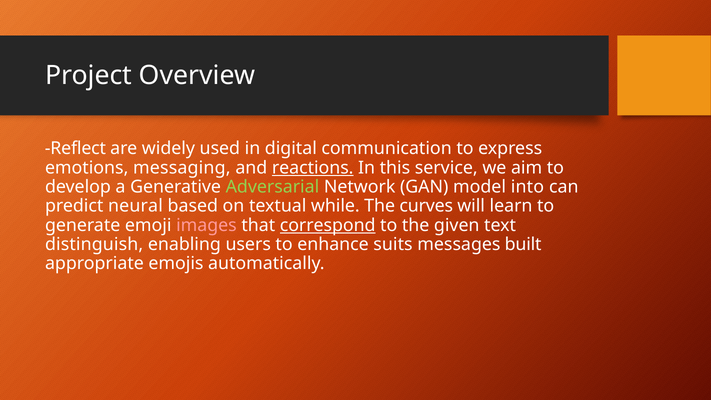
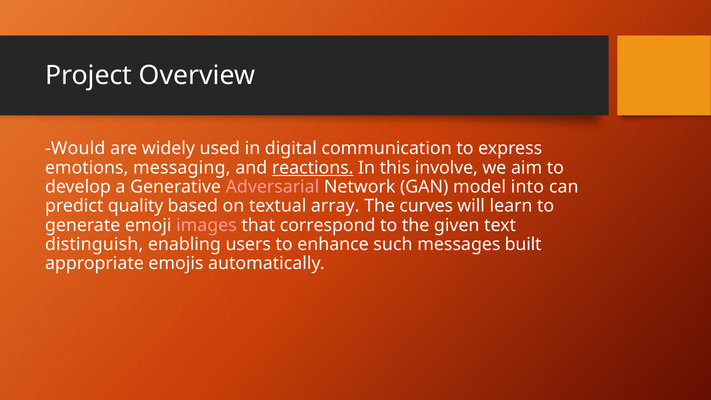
Reflect: Reflect -> Would
service: service -> involve
Adversarial colour: light green -> pink
neural: neural -> quality
while: while -> array
correspond underline: present -> none
suits: suits -> such
